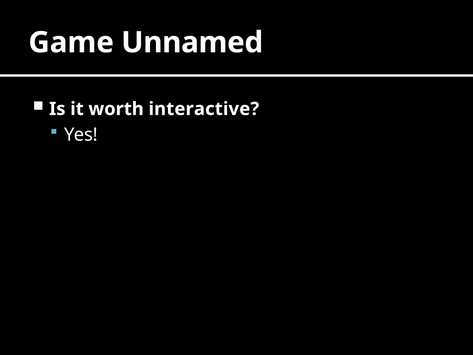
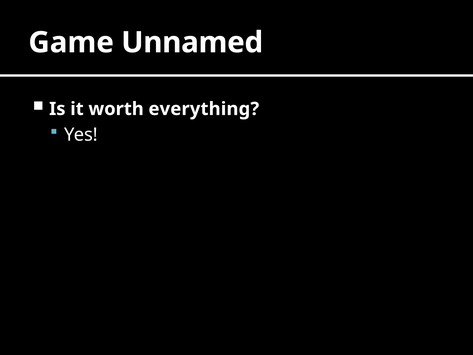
interactive: interactive -> everything
